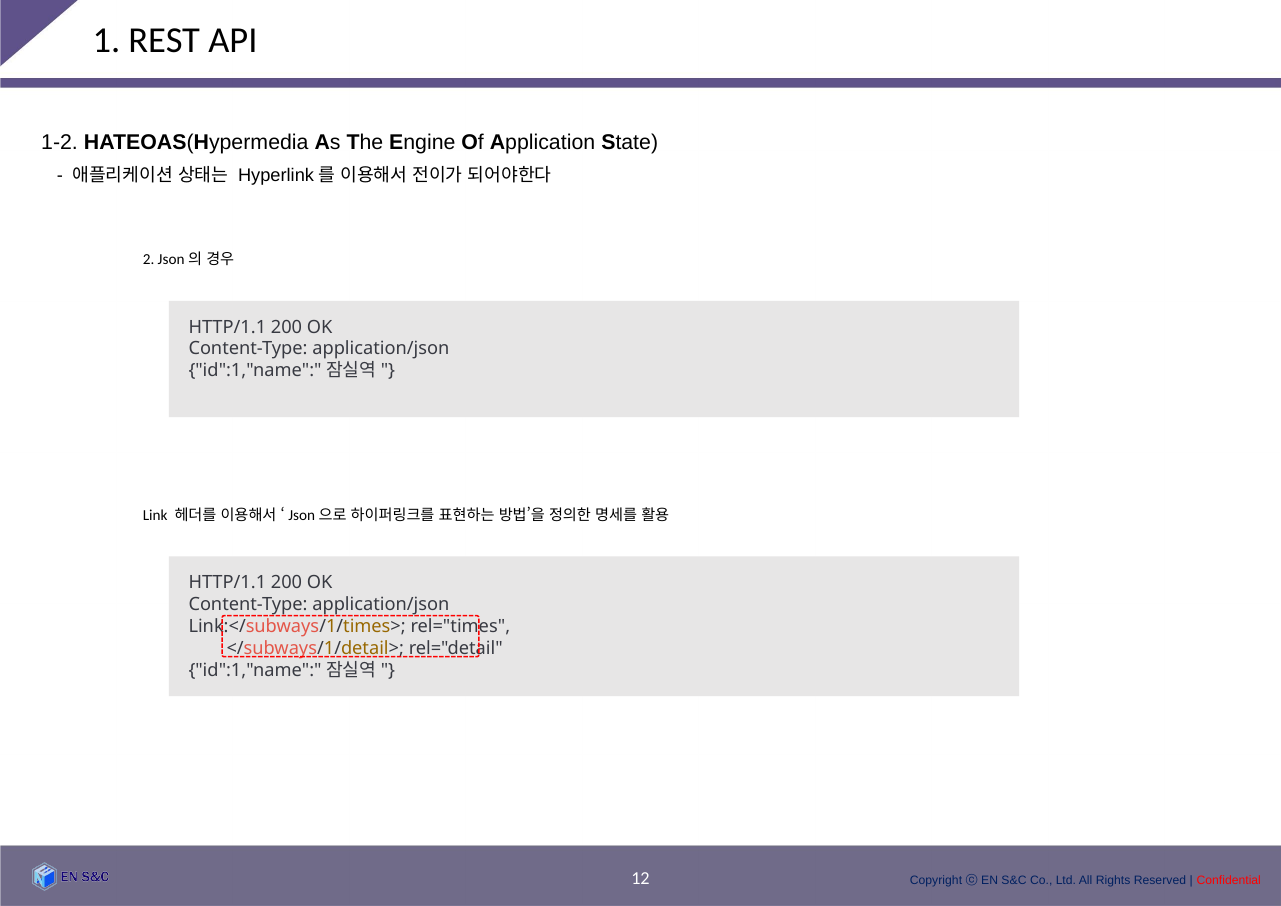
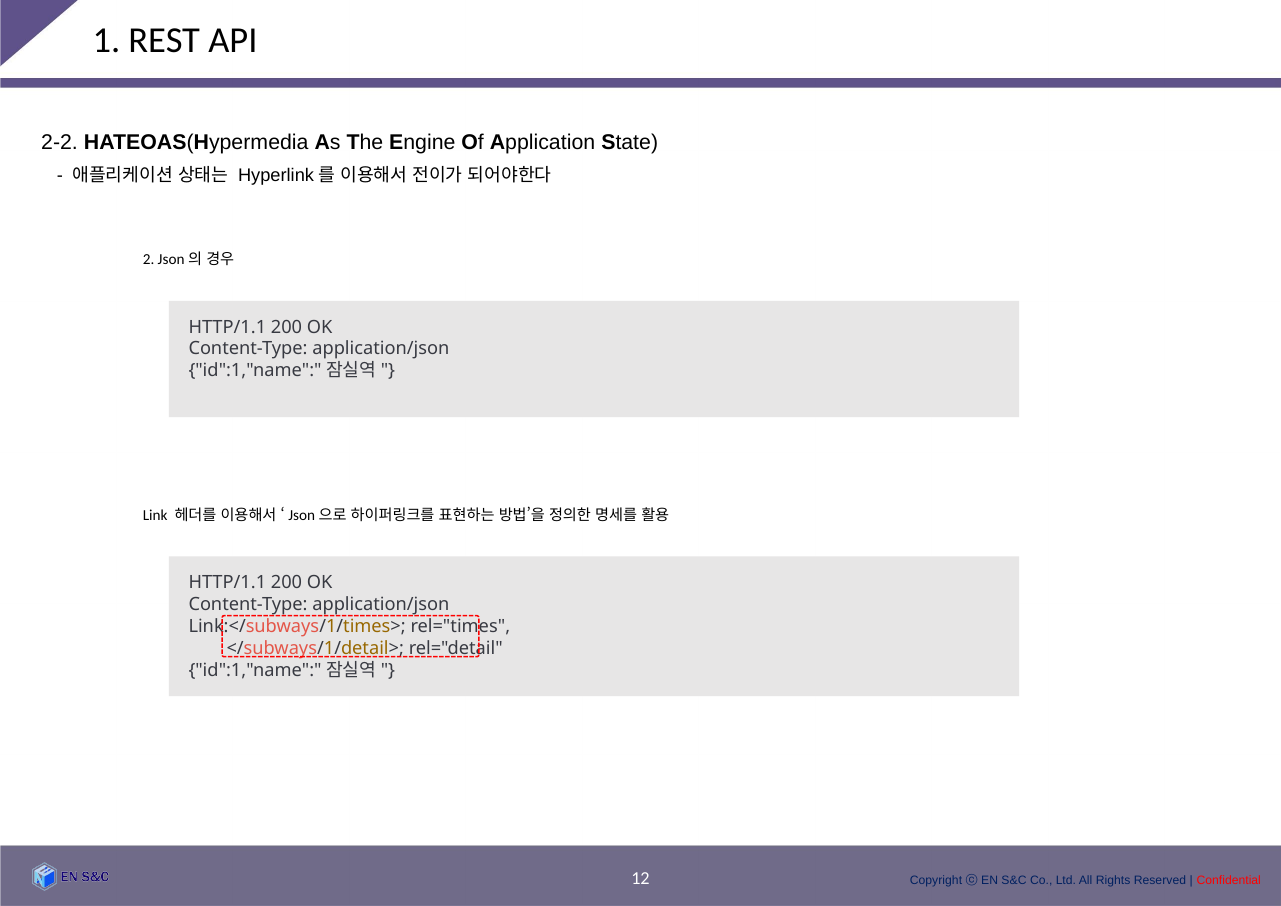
1-2: 1-2 -> 2-2
